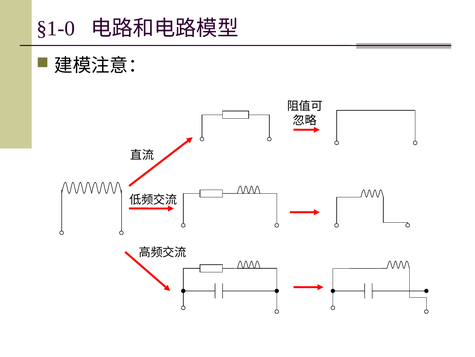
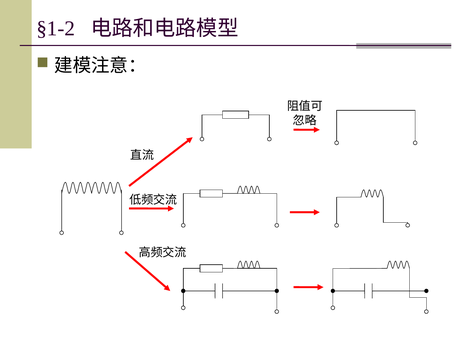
§1-0: §1-0 -> §1-2
